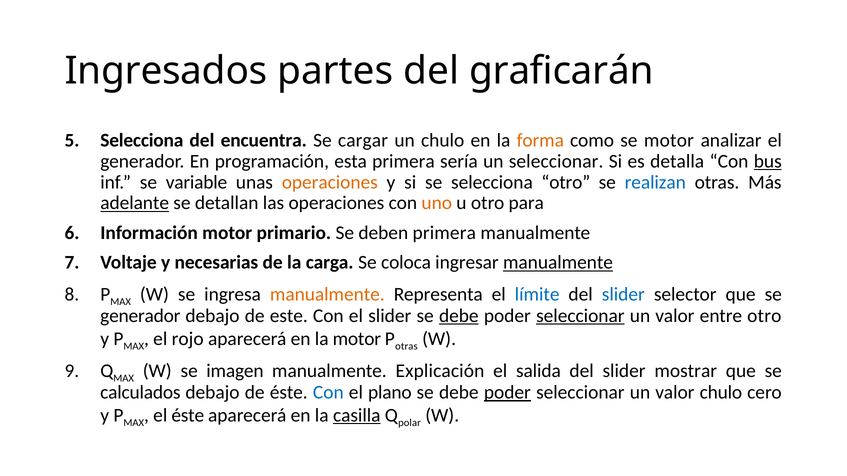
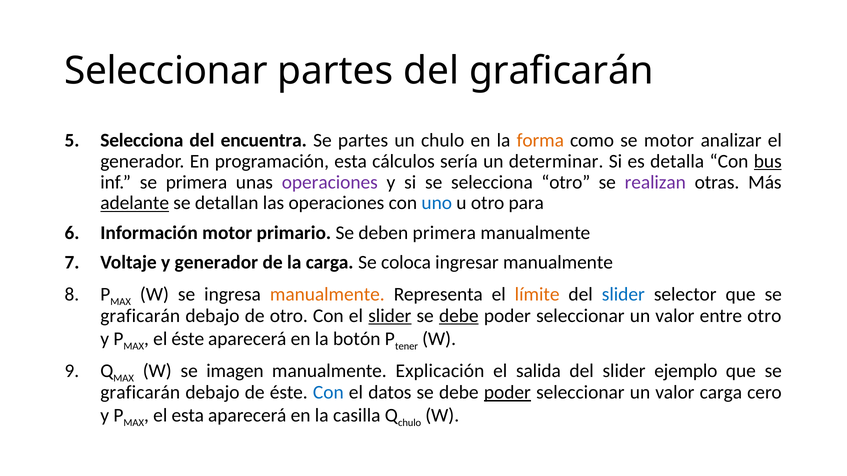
Ingresados at (166, 71): Ingresados -> Seleccionar
Se cargar: cargar -> partes
esta primera: primera -> cálculos
un seleccionar: seleccionar -> determinar
se variable: variable -> primera
operaciones at (330, 182) colour: orange -> purple
realizan colour: blue -> purple
uno colour: orange -> blue
y necesarias: necesarias -> generador
manualmente at (558, 263) underline: present -> none
límite colour: blue -> orange
generador at (140, 316): generador -> graficarán
de este: este -> otro
slider at (390, 316) underline: none -> present
seleccionar at (580, 316) underline: present -> none
el rojo: rojo -> éste
la motor: motor -> botón
otras at (406, 346): otras -> tener
mostrar: mostrar -> ejemplo
calculados at (140, 393): calculados -> graficarán
plano: plano -> datos
valor chulo: chulo -> carga
el éste: éste -> esta
casilla underline: present -> none
polar at (410, 423): polar -> chulo
